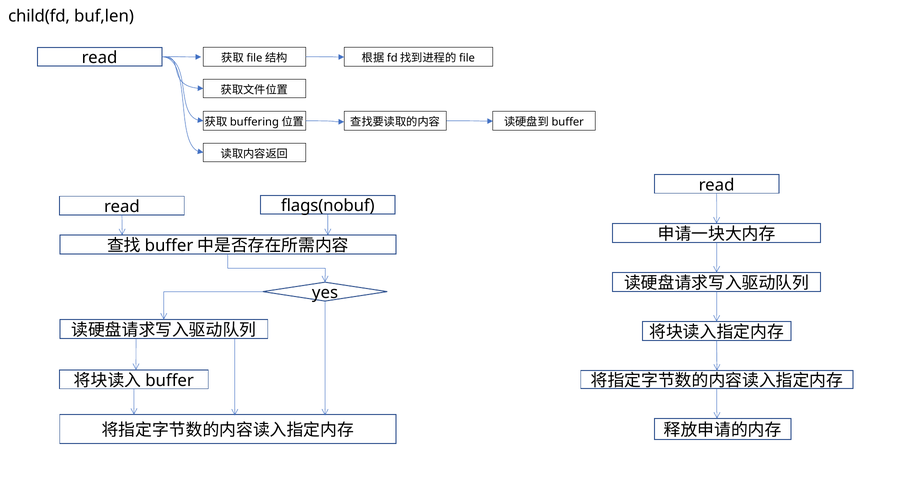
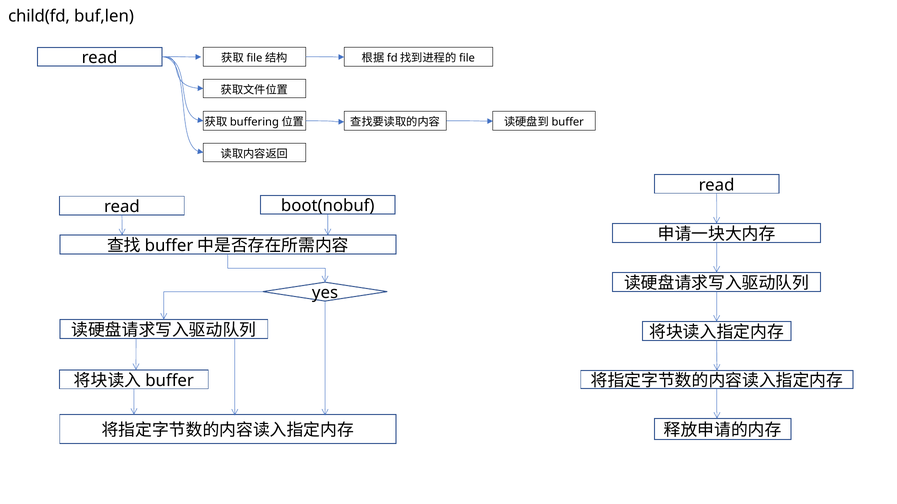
flags(nobuf: flags(nobuf -> boot(nobuf
